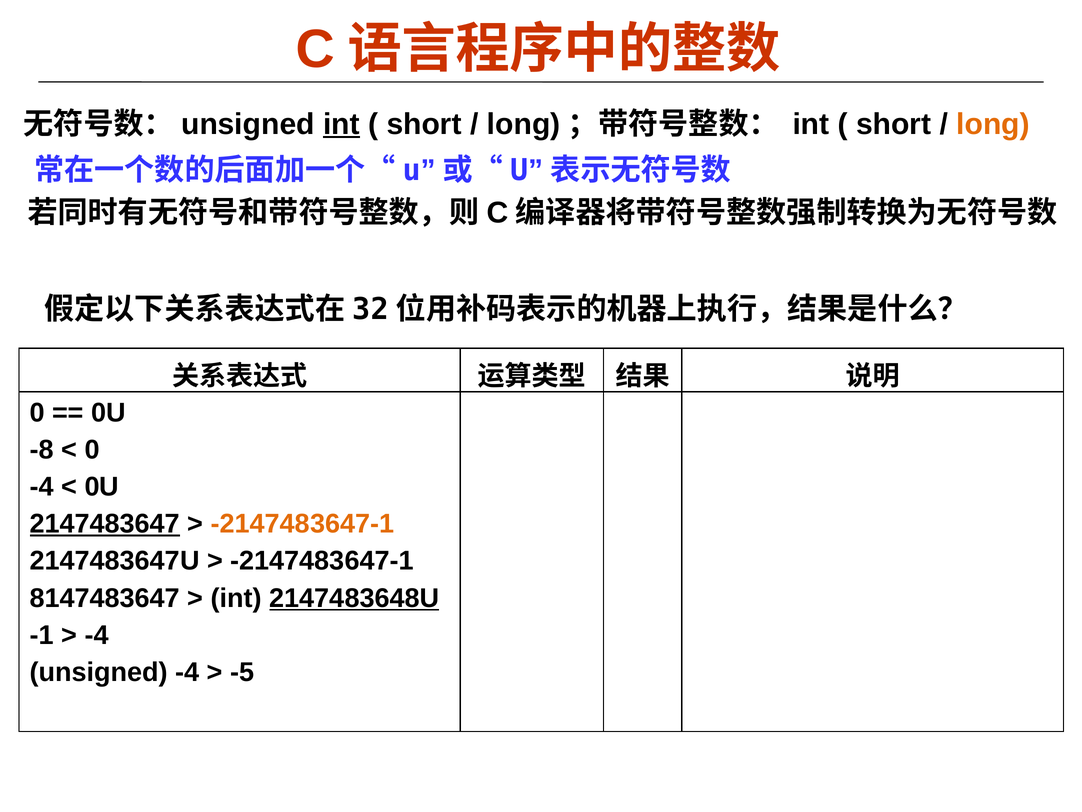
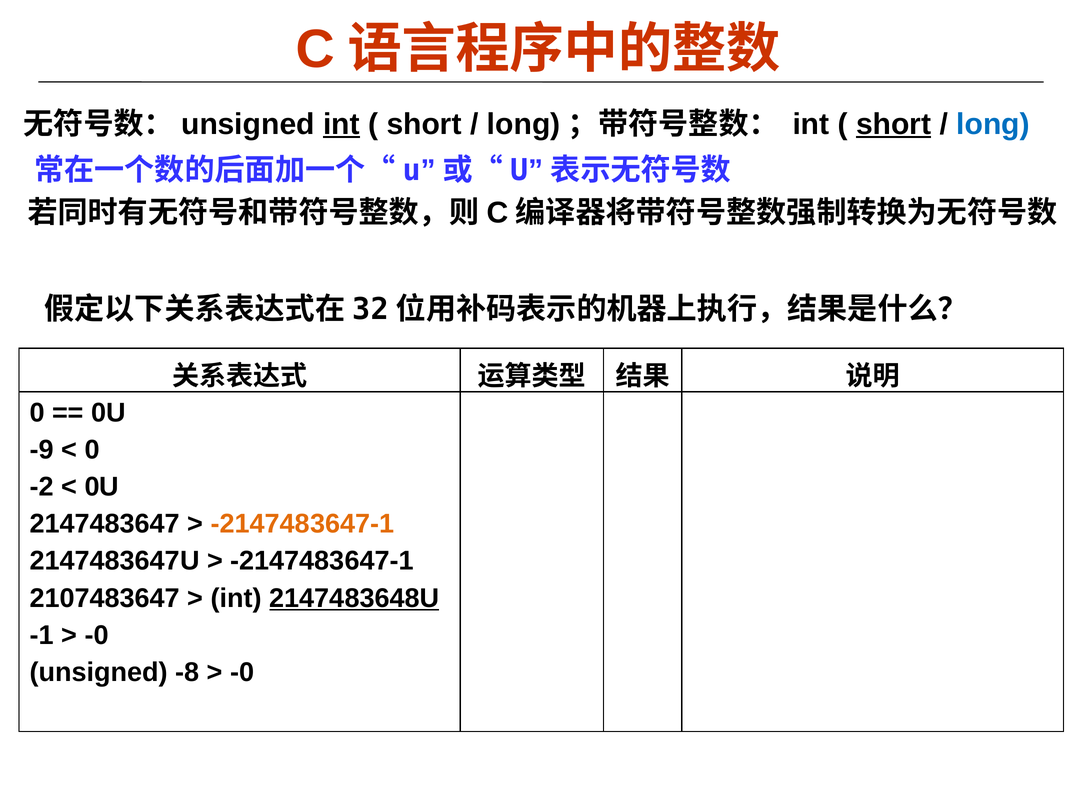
short at (894, 124) underline: none -> present
long at (993, 124) colour: orange -> blue
-8: -8 -> -9
-4 at (42, 487): -4 -> -2
2147483647 underline: present -> none
8147483647: 8147483647 -> 2107483647
-4 at (97, 635): -4 -> -0
unsigned -4: -4 -> -8
-5 at (242, 672): -5 -> -0
